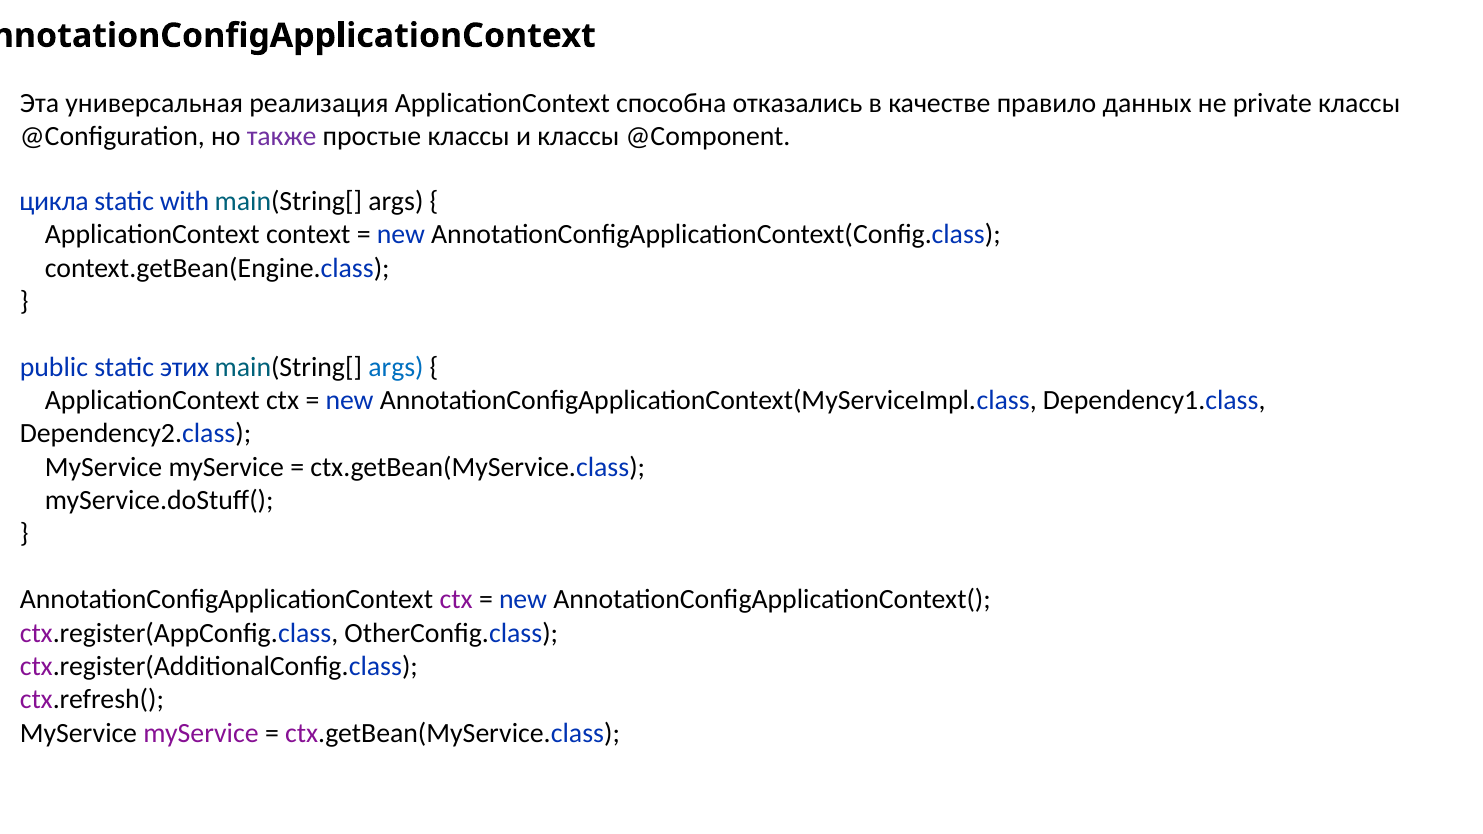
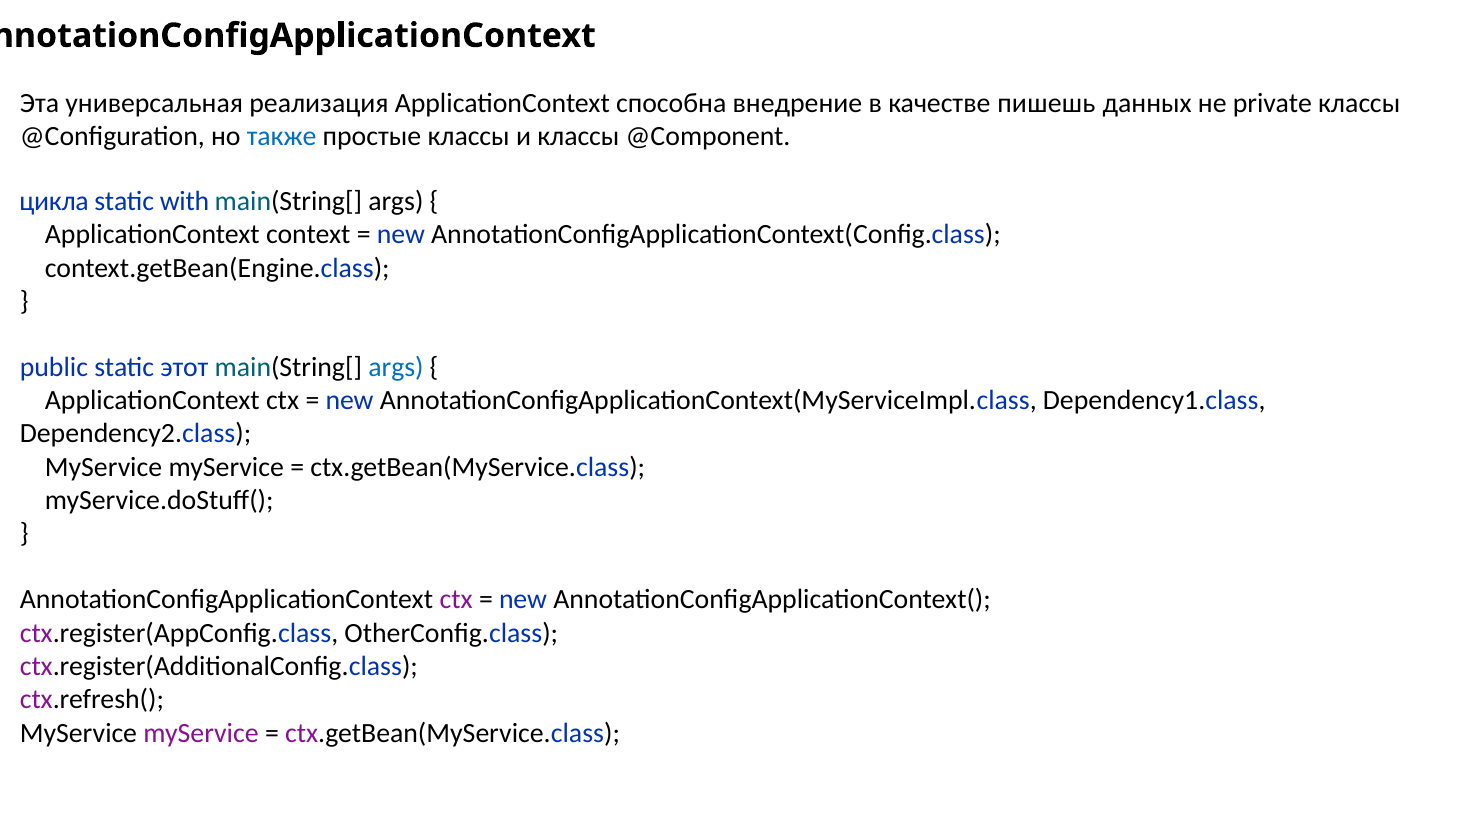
отказались: отказались -> внедрение
правило: правило -> пишешь
также colour: purple -> blue
этих: этих -> этот
